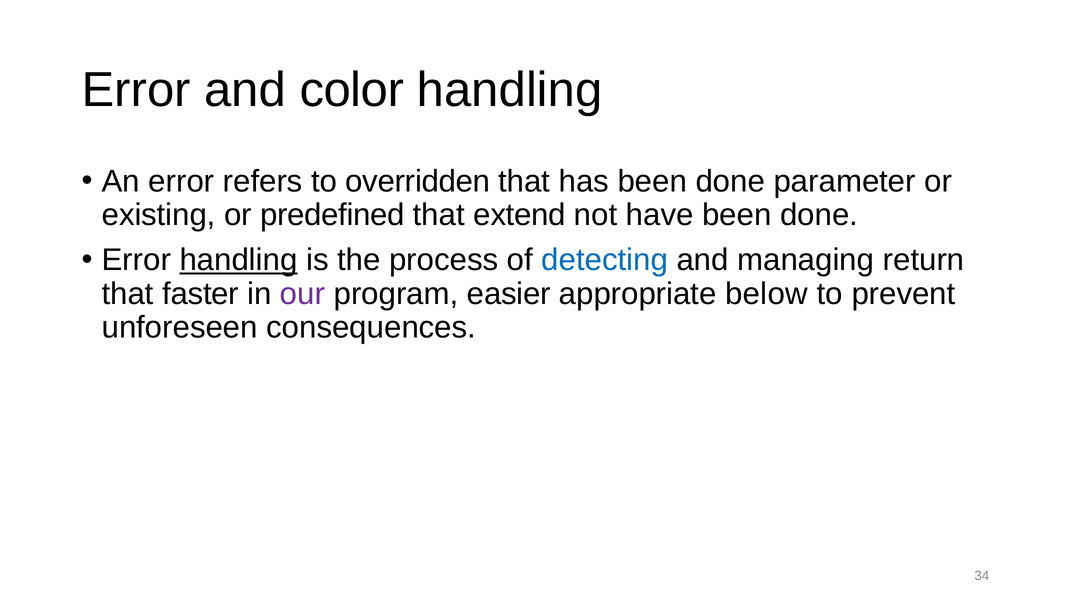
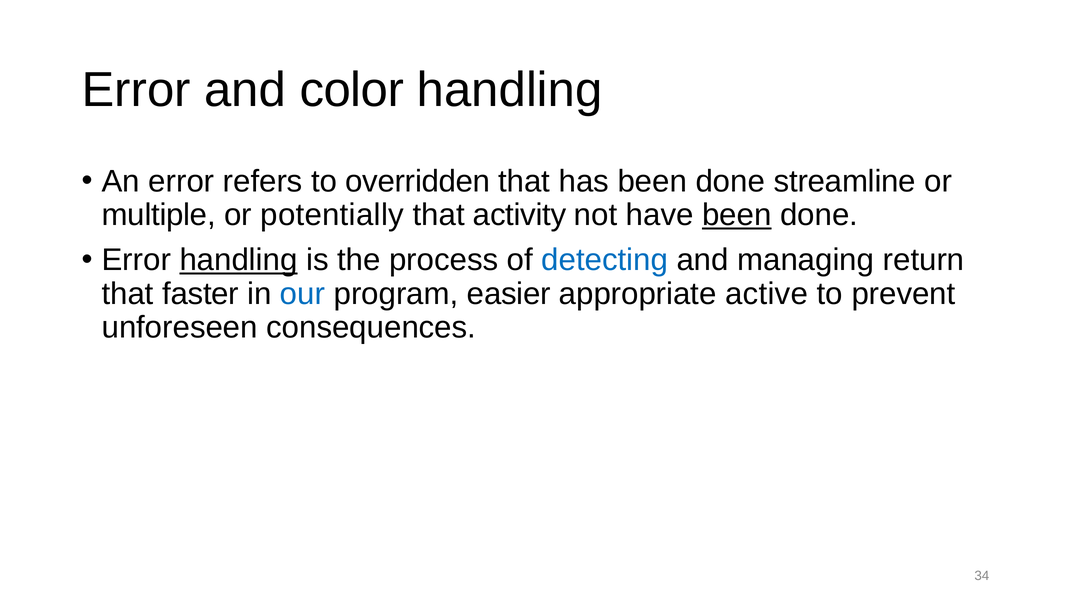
parameter: parameter -> streamline
existing: existing -> multiple
predefined: predefined -> potentially
extend: extend -> activity
been at (737, 215) underline: none -> present
our colour: purple -> blue
below: below -> active
